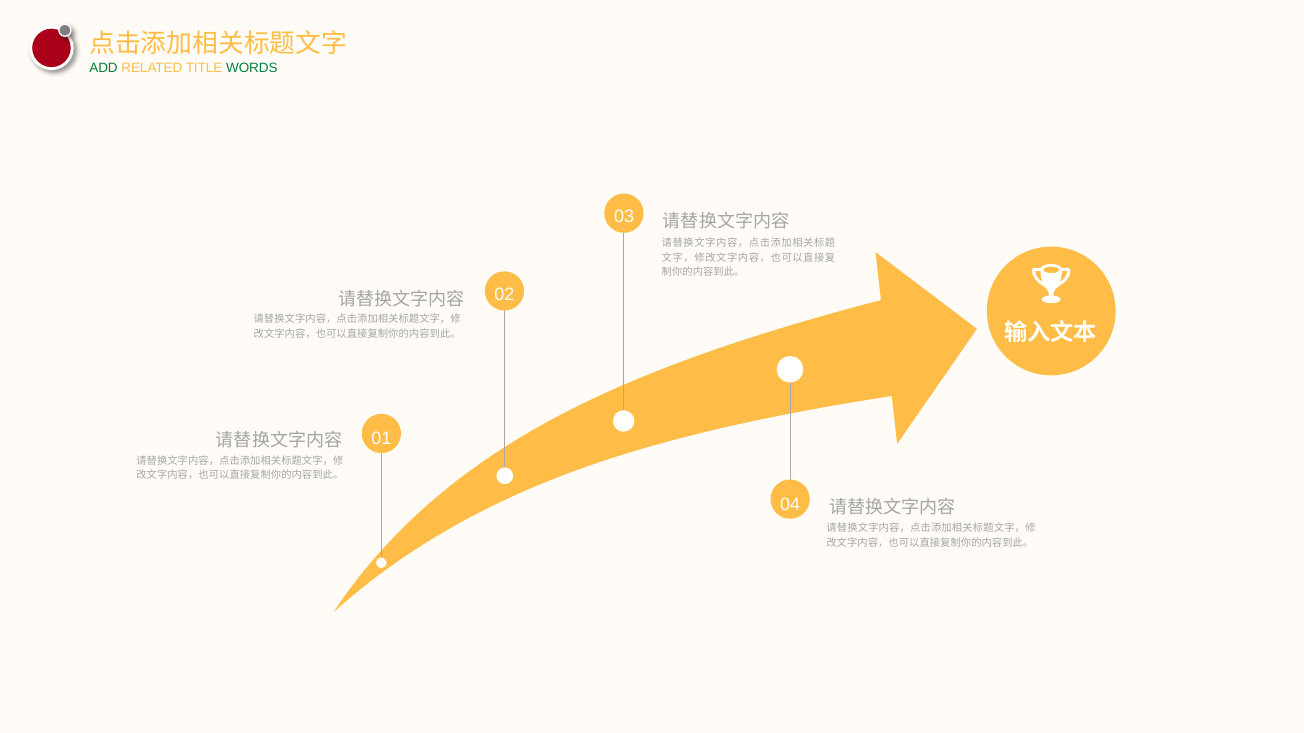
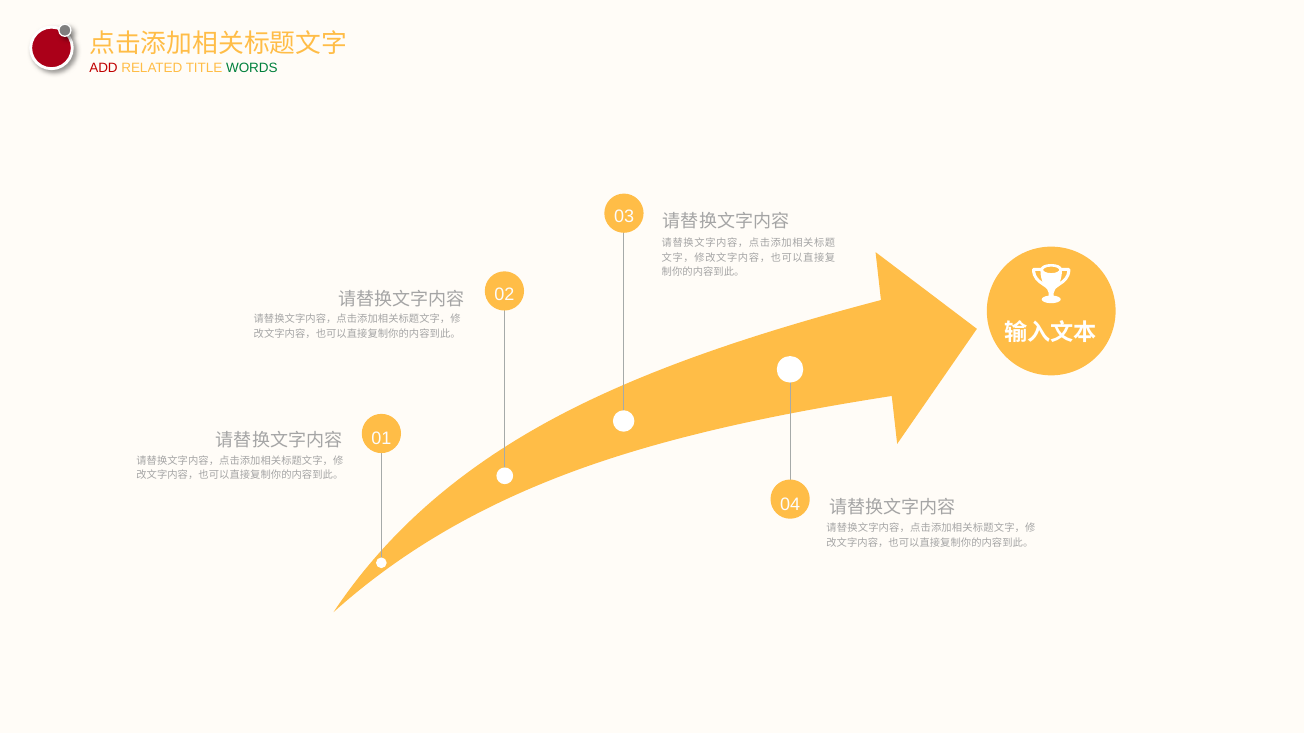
ADD colour: green -> red
